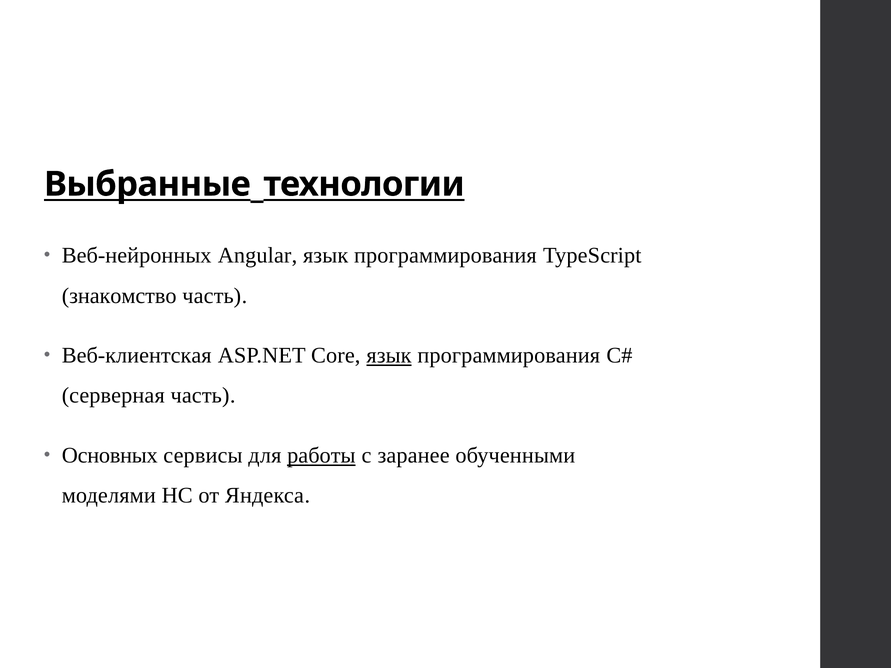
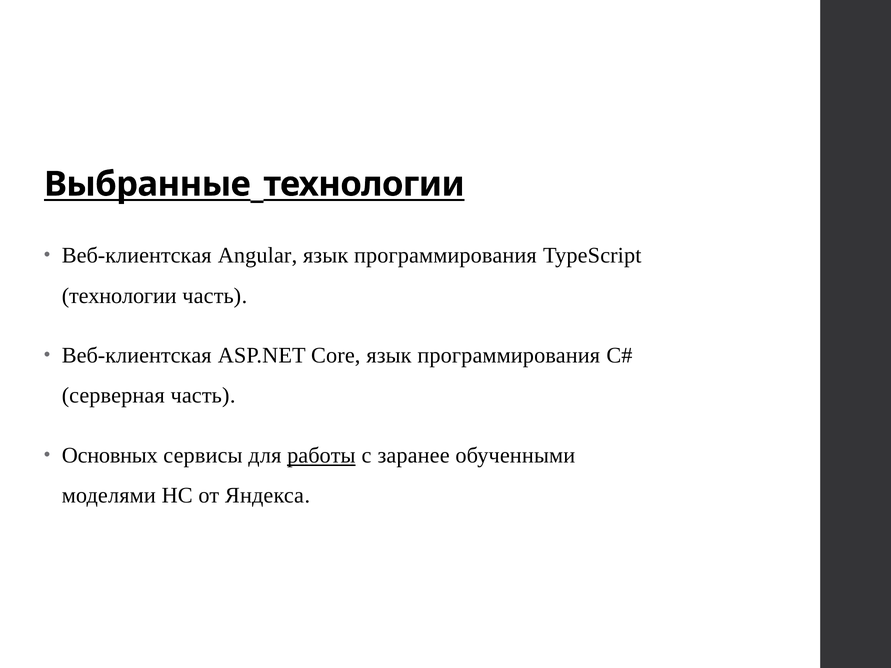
Веб-нейронных at (137, 256): Веб-нейронных -> Веб-клиентская
знакомство at (119, 296): знакомство -> технологии
язык at (389, 356) underline: present -> none
